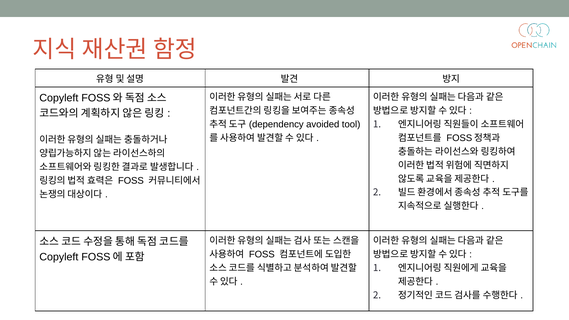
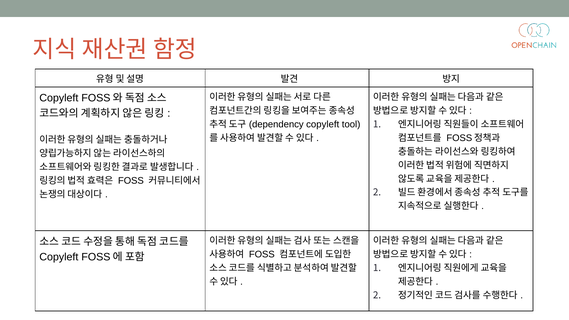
avoided at (323, 124): avoided -> copyleft
